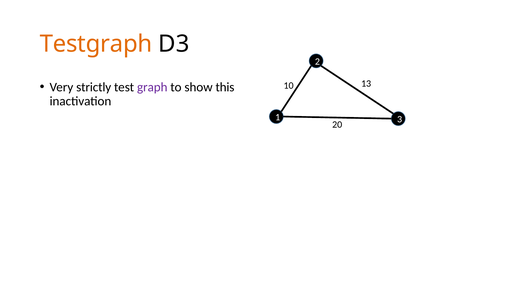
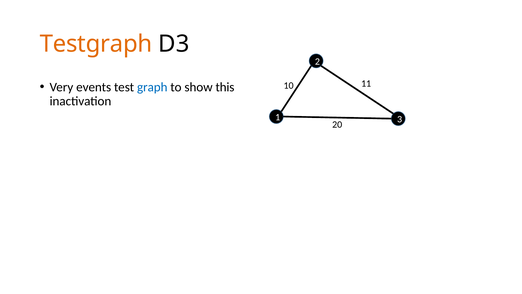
strictly: strictly -> events
graph colour: purple -> blue
13: 13 -> 11
